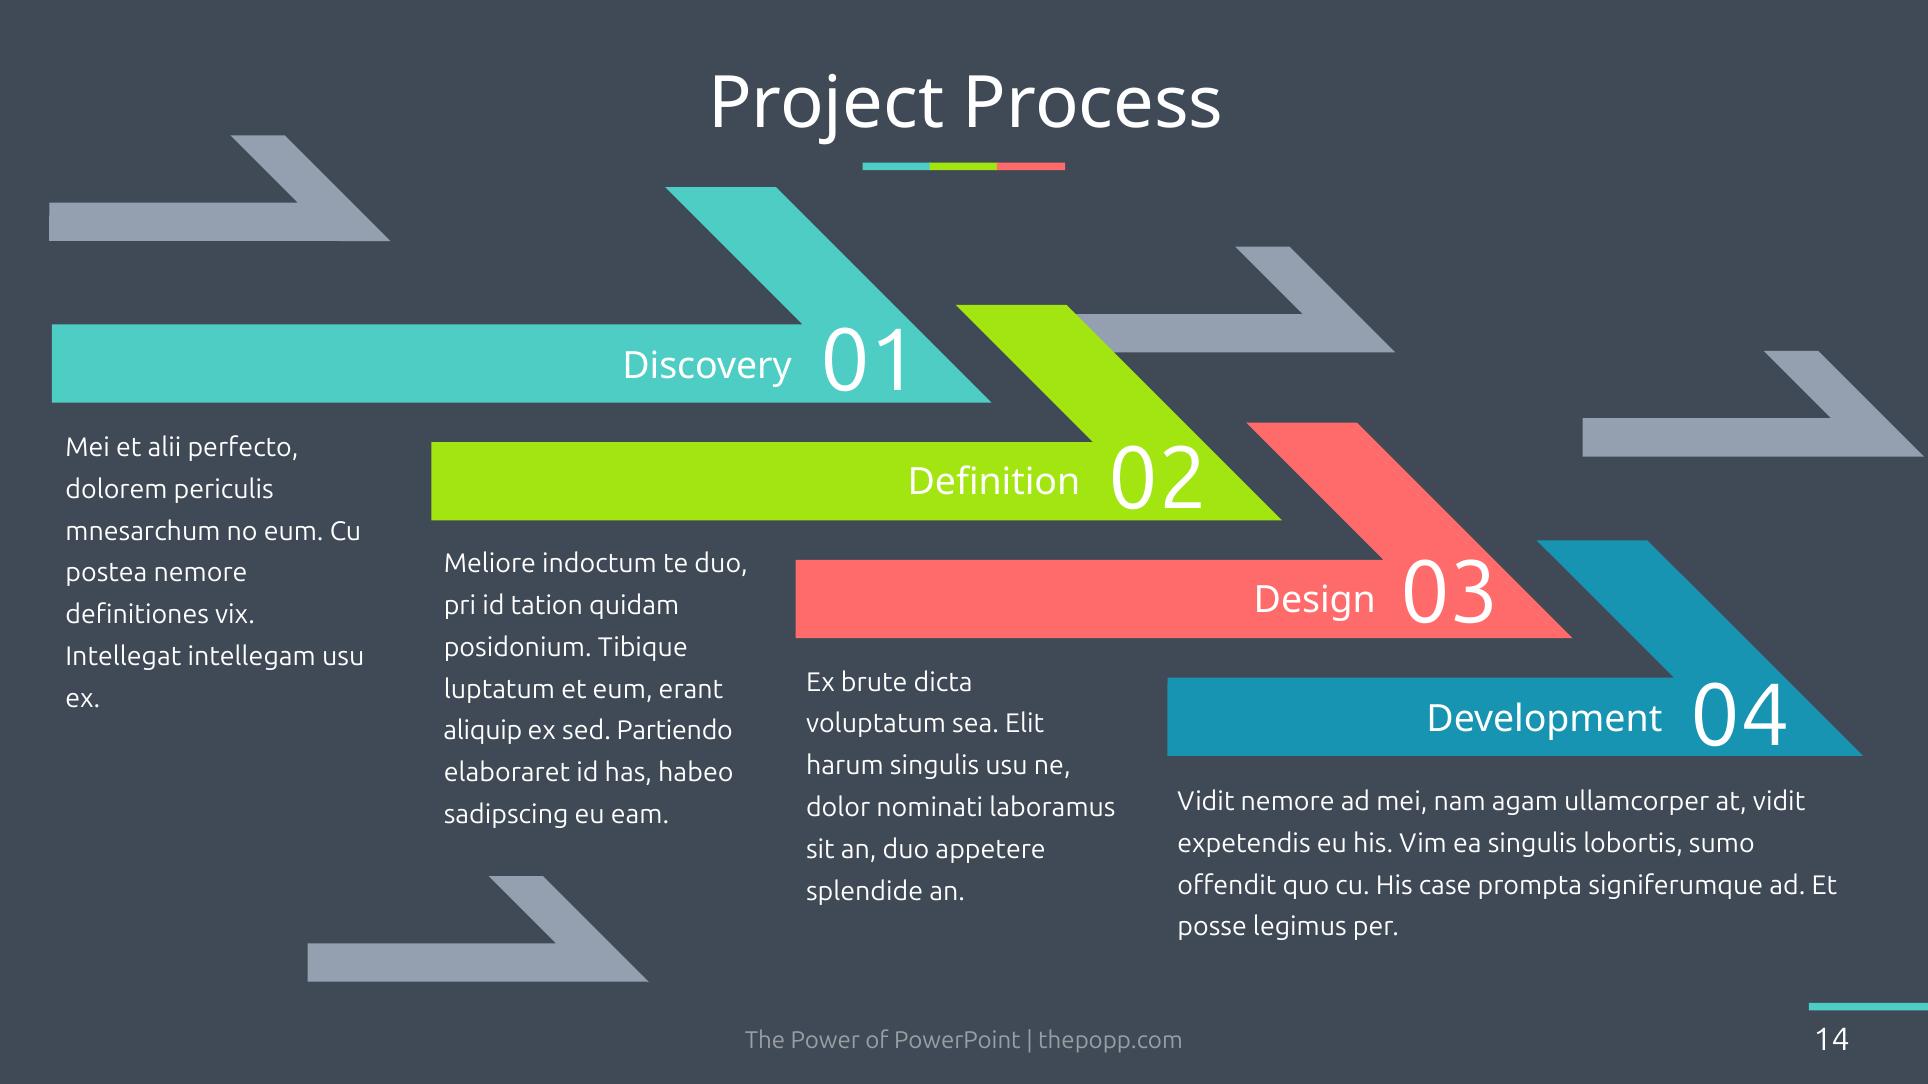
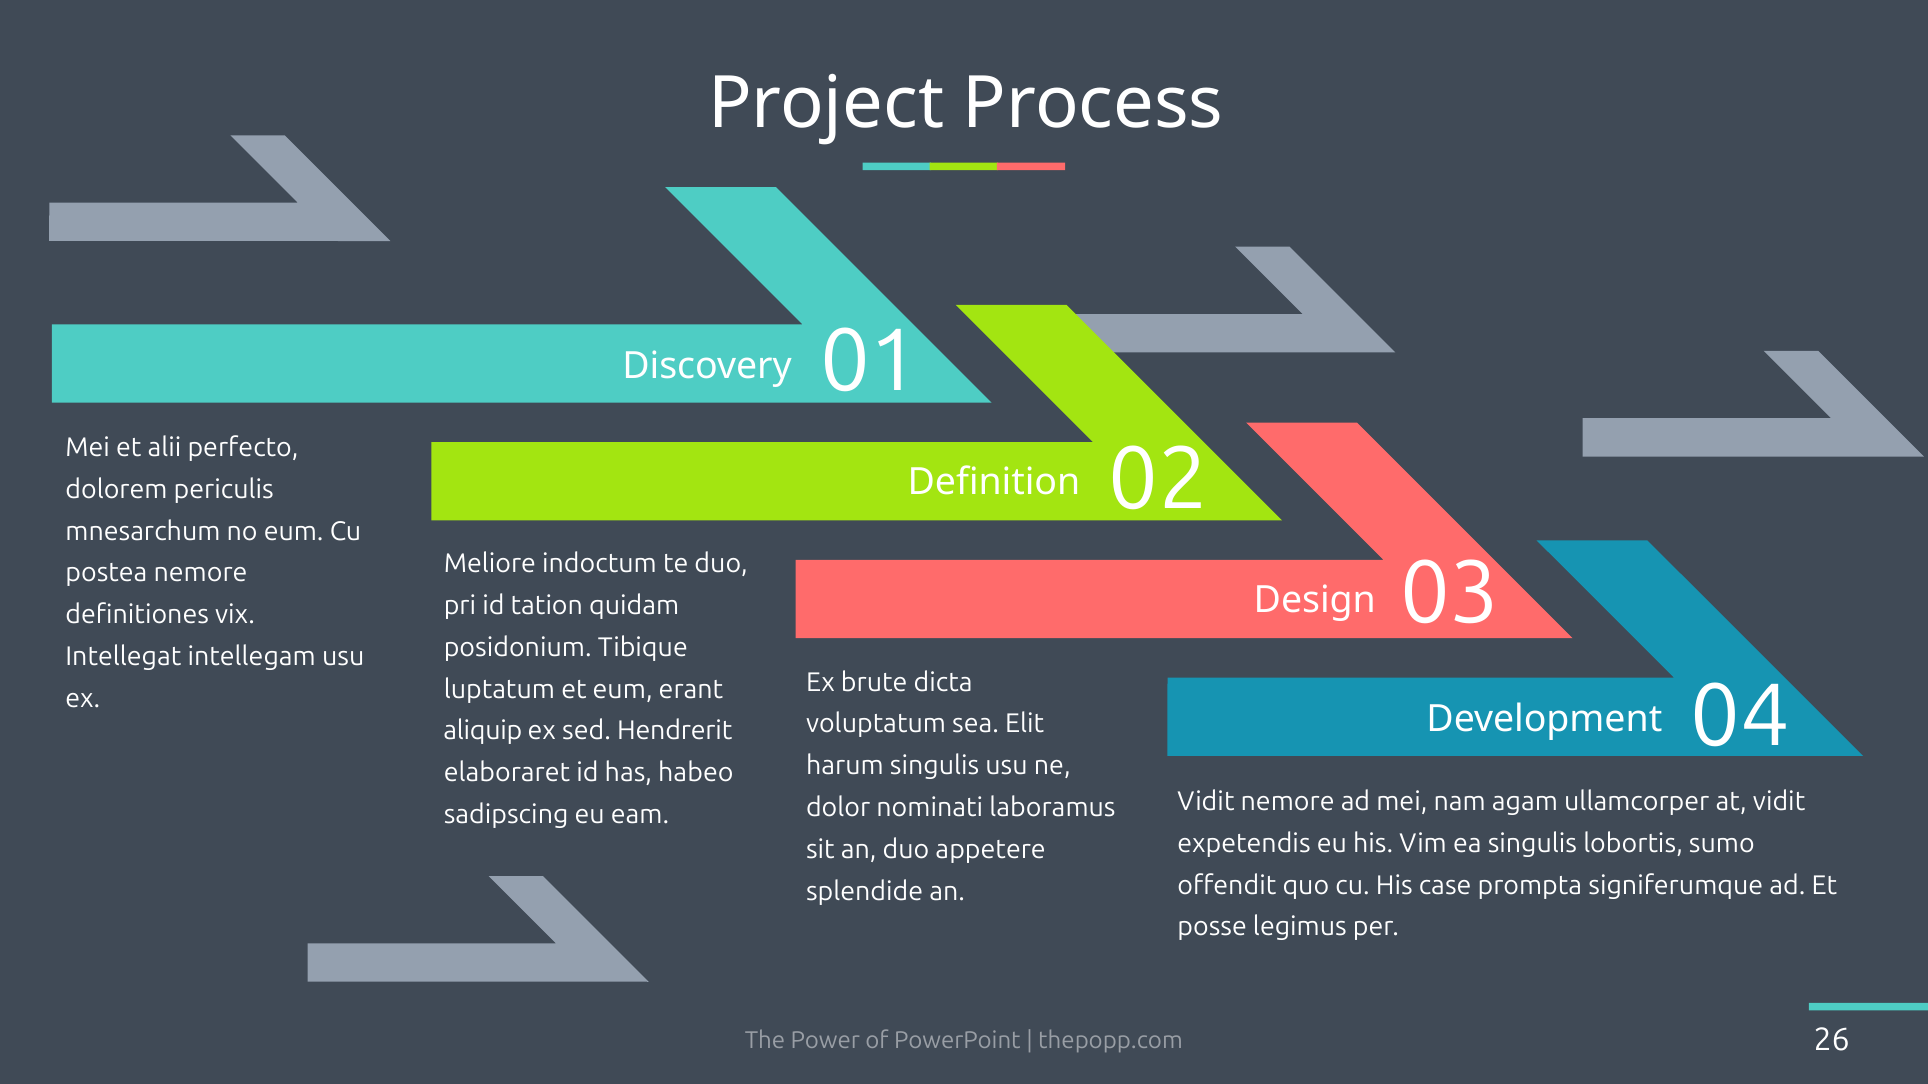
Partiendo: Partiendo -> Hendrerit
14: 14 -> 26
